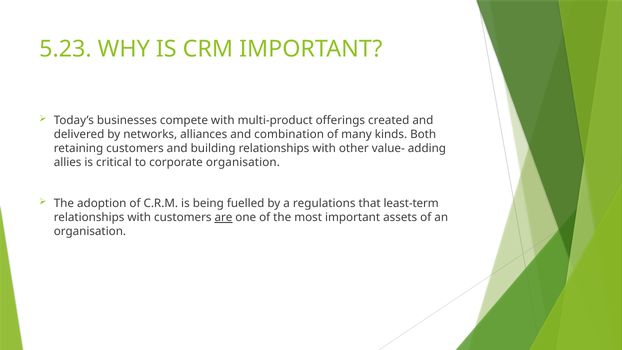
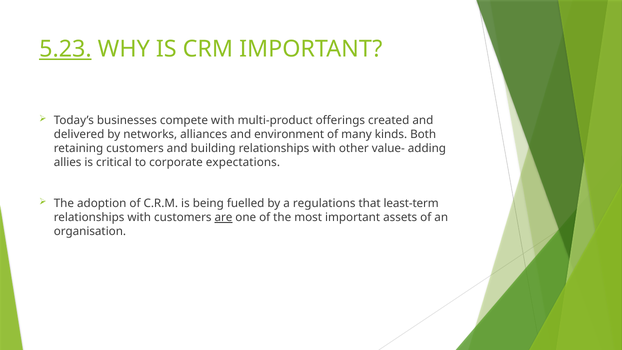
5.23 underline: none -> present
combination: combination -> environment
corporate organisation: organisation -> expectations
